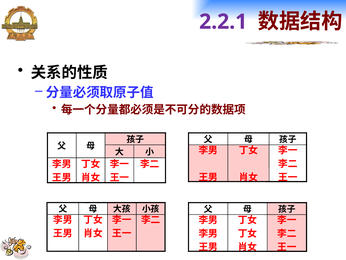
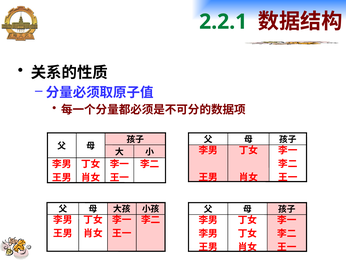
2.2.1 colour: purple -> green
